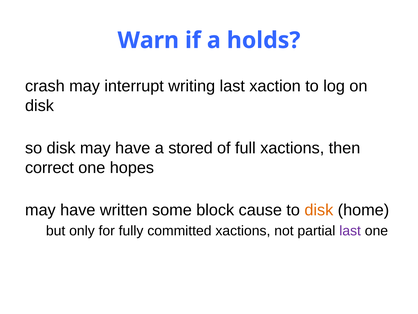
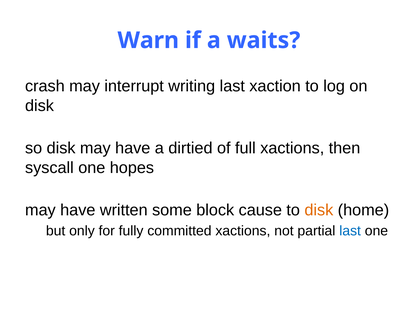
holds: holds -> waits
stored: stored -> dirtied
correct: correct -> syscall
last at (350, 230) colour: purple -> blue
